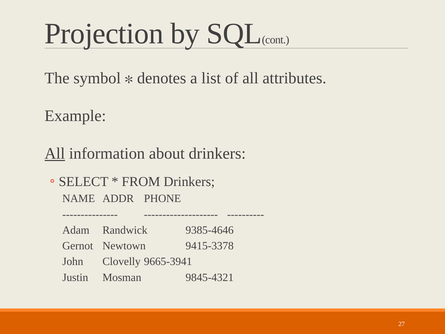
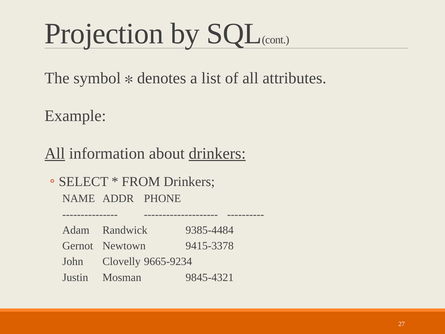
drinkers at (217, 153) underline: none -> present
9385-4646: 9385-4646 -> 9385-4484
9665-3941: 9665-3941 -> 9665-9234
